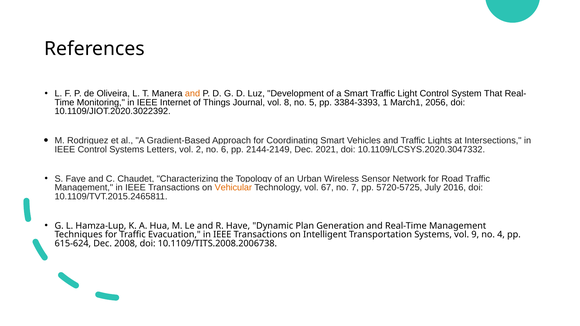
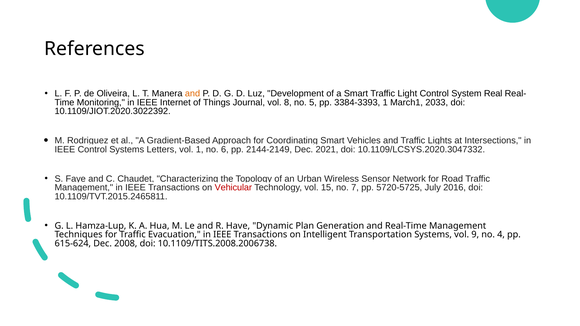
That: That -> Real
2056: 2056 -> 2033
vol 2: 2 -> 1
Vehicular colour: orange -> red
67: 67 -> 15
